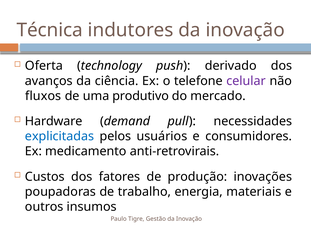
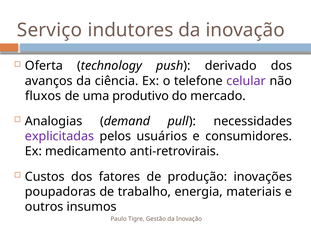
Técnica: Técnica -> Serviço
Hardware: Hardware -> Analogias
explicitadas colour: blue -> purple
